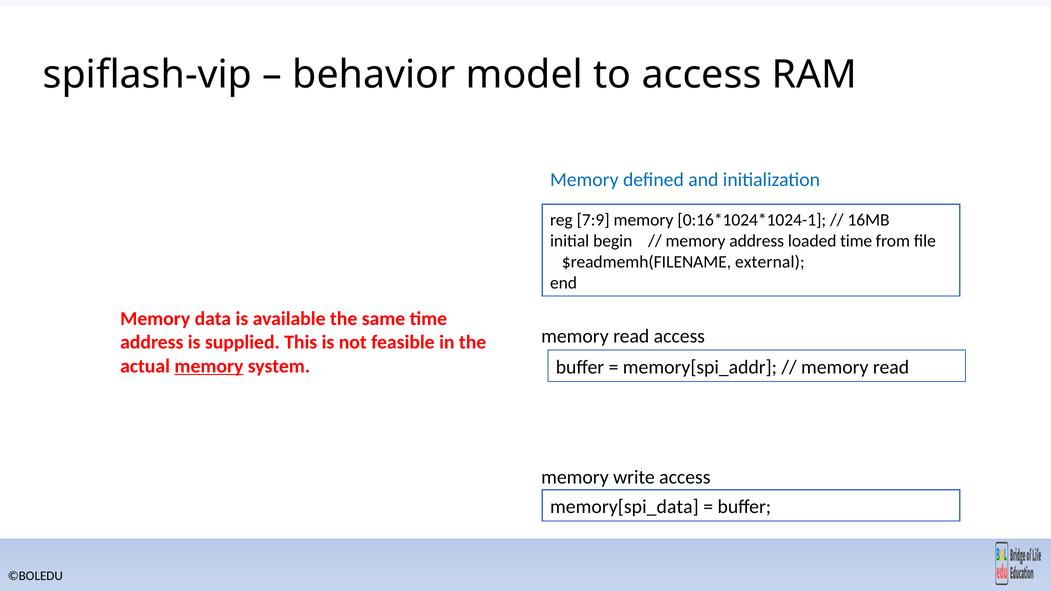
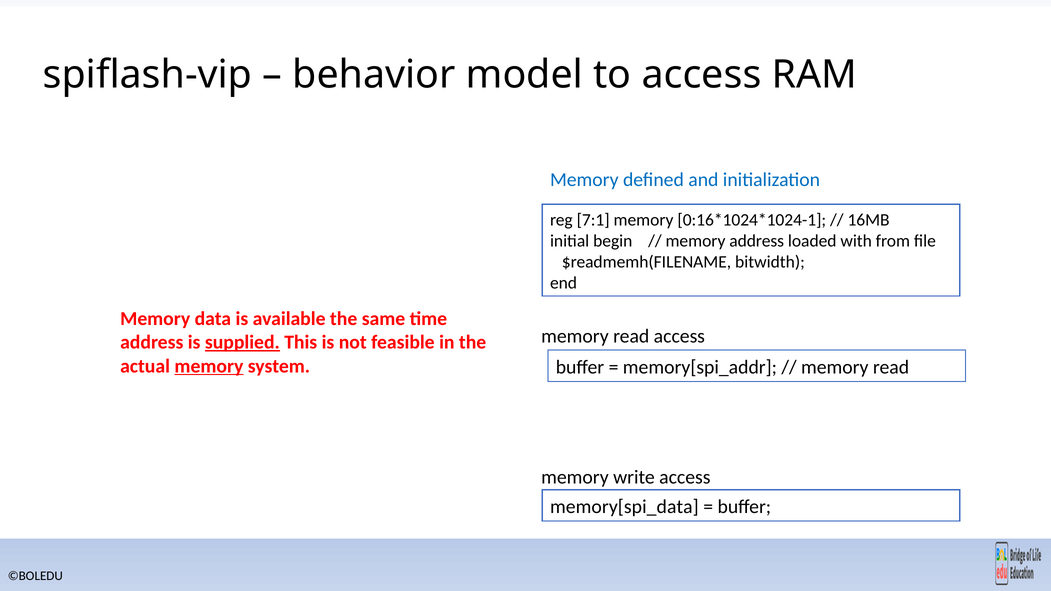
7:9: 7:9 -> 7:1
loaded time: time -> with
external: external -> bitwidth
supplied underline: none -> present
